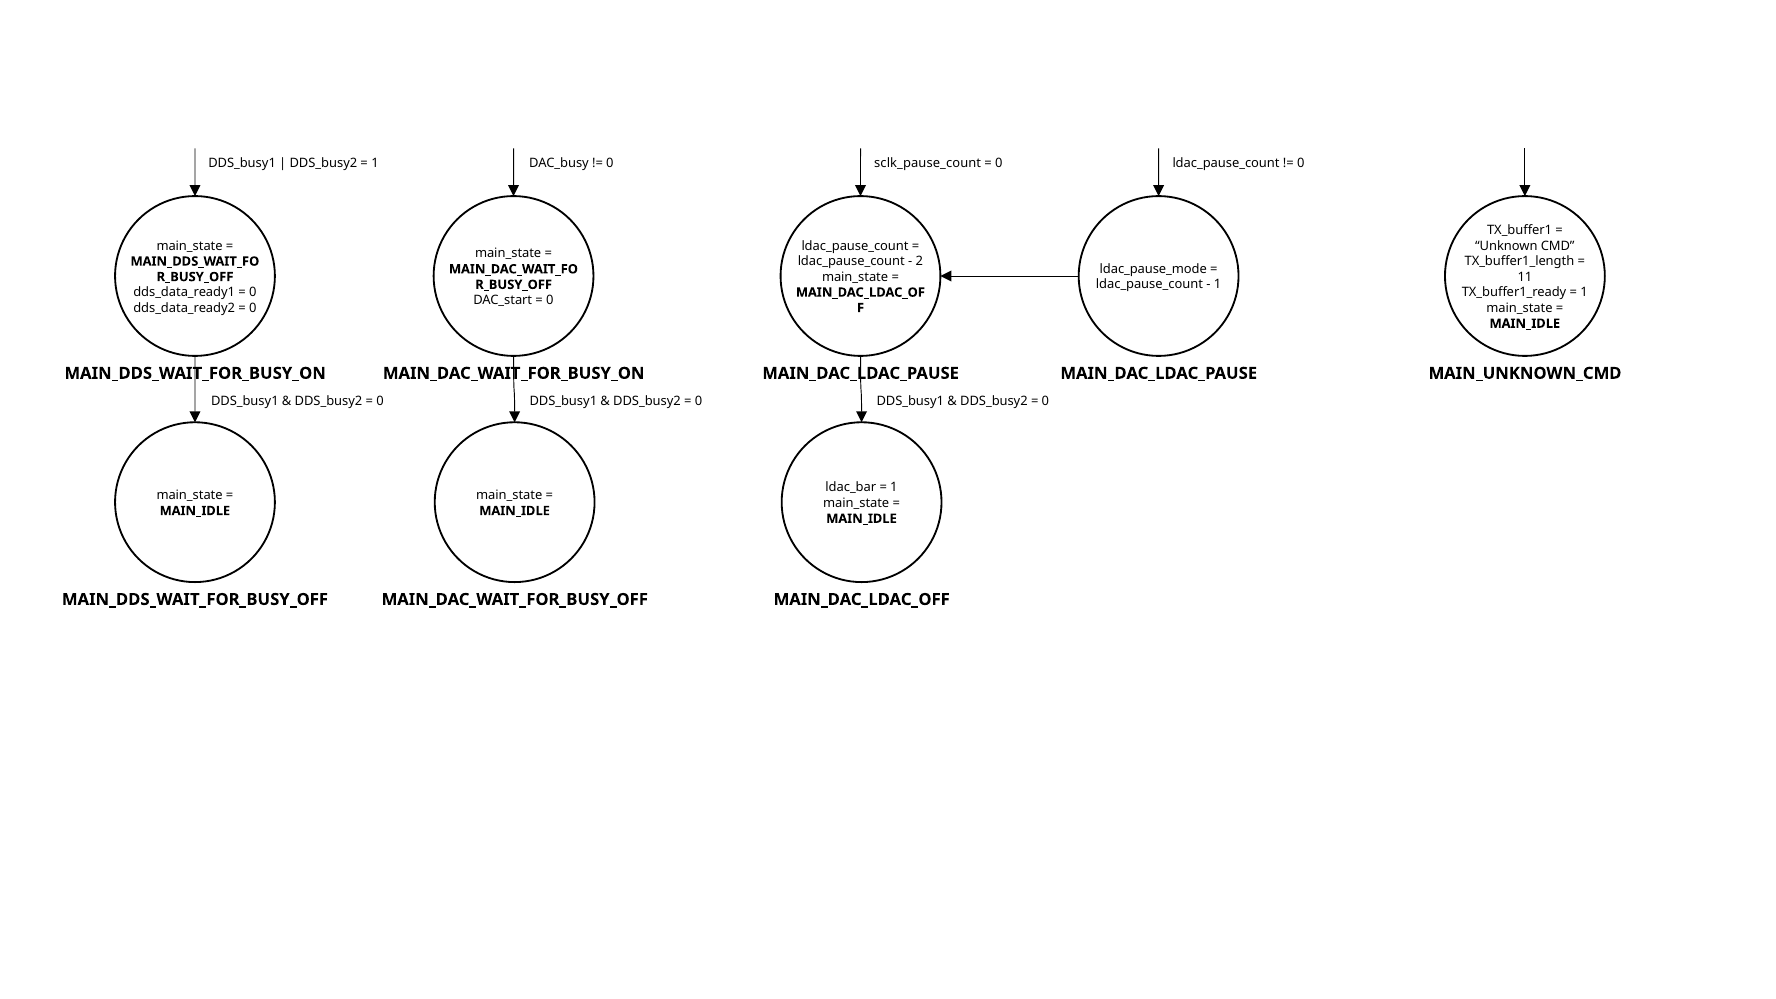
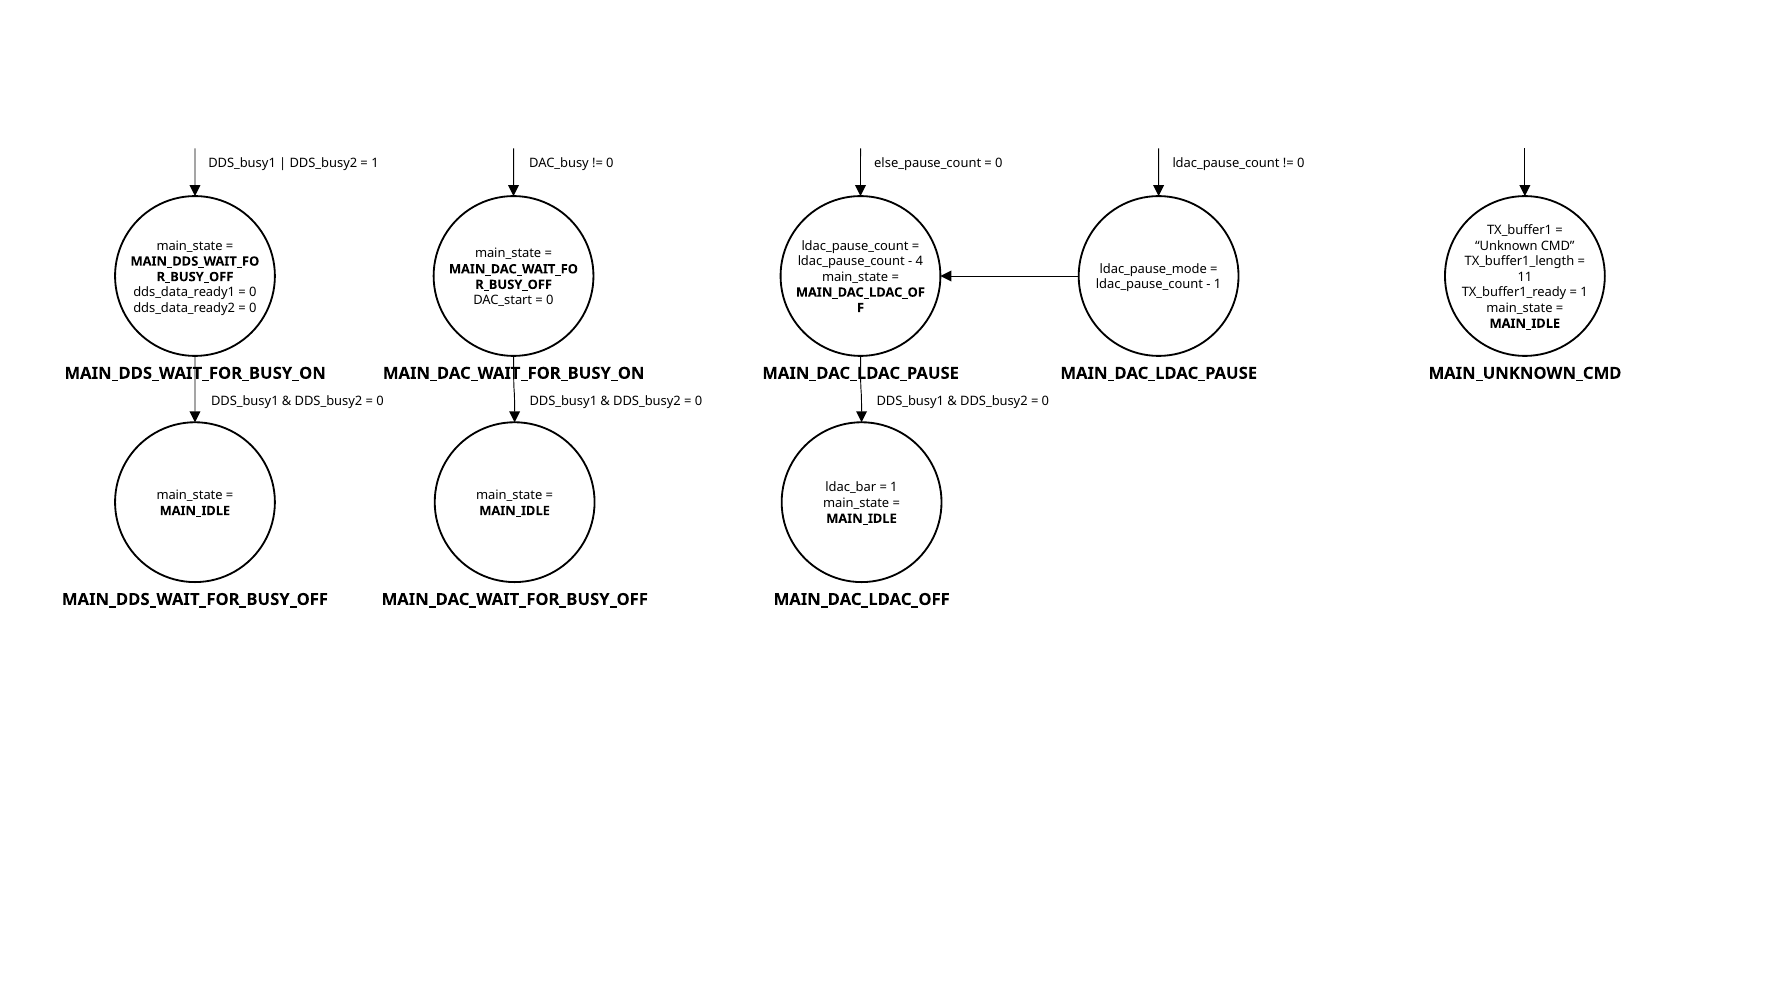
sclk_pause_count: sclk_pause_count -> else_pause_count
2: 2 -> 4
